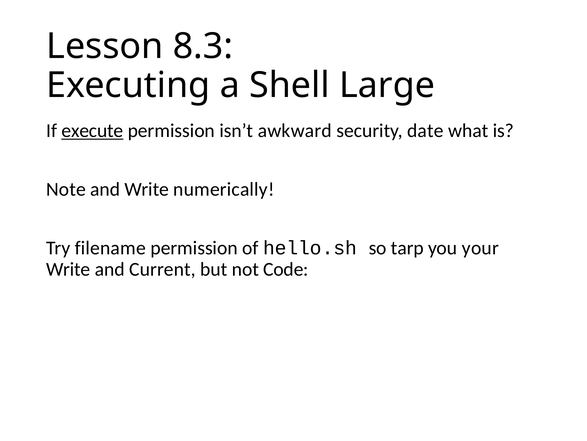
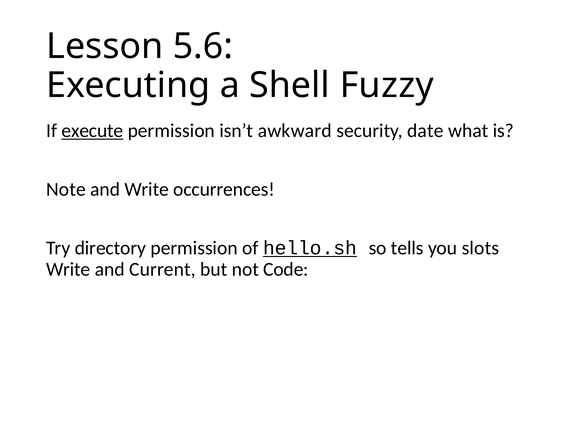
8.3: 8.3 -> 5.6
Large: Large -> Fuzzy
numerically: numerically -> occurrences
filename: filename -> directory
hello.sh underline: none -> present
tarp: tarp -> tells
your: your -> slots
